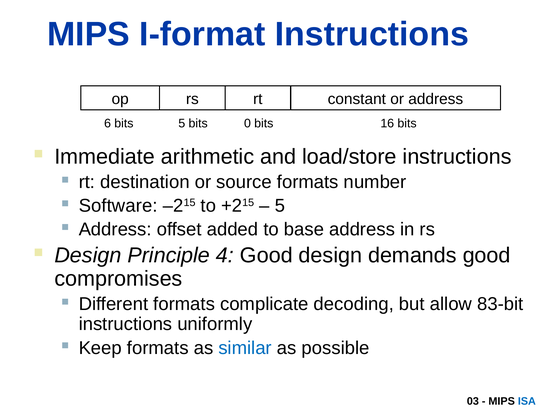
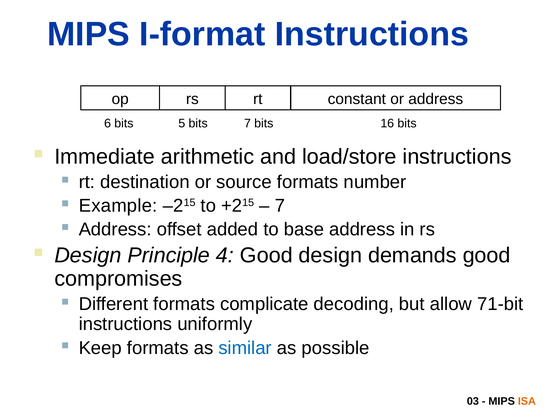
bits 0: 0 -> 7
Software: Software -> Example
5 at (280, 205): 5 -> 7
83-bit: 83-bit -> 71-bit
ISA colour: blue -> orange
